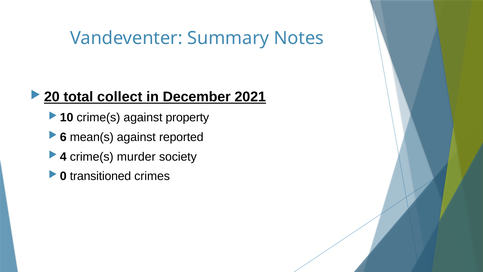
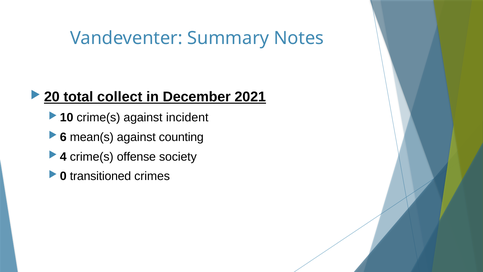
property: property -> incident
reported: reported -> counting
murder: murder -> offense
